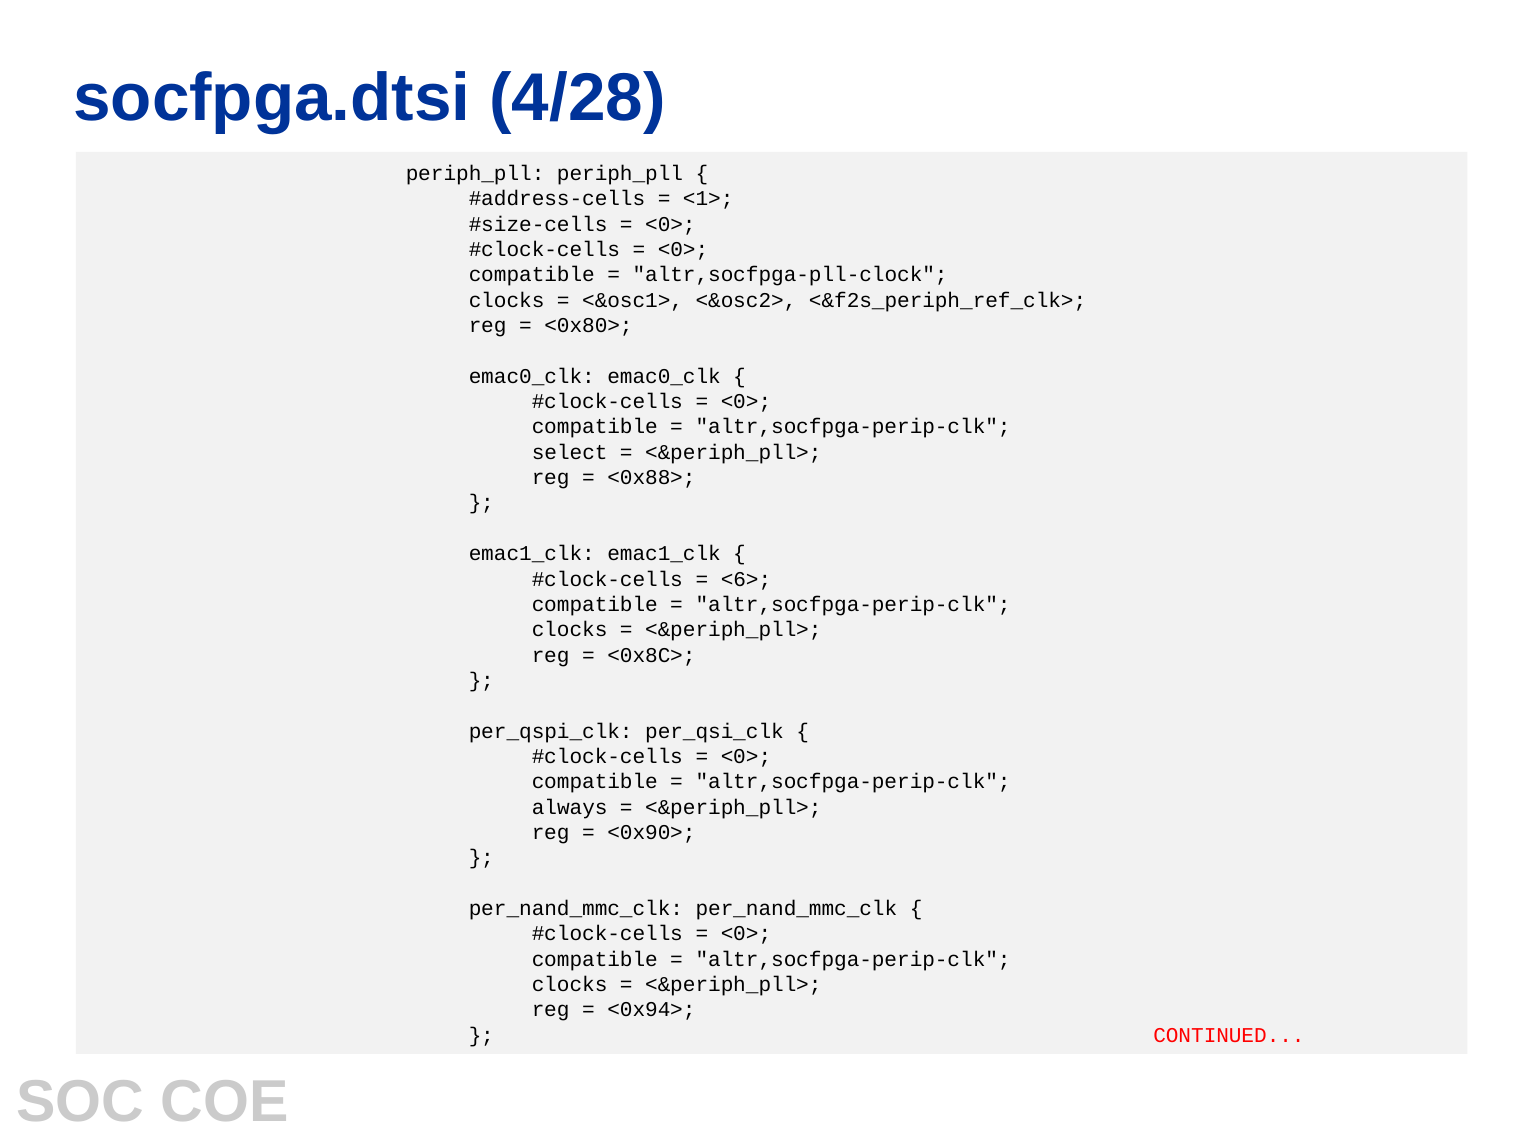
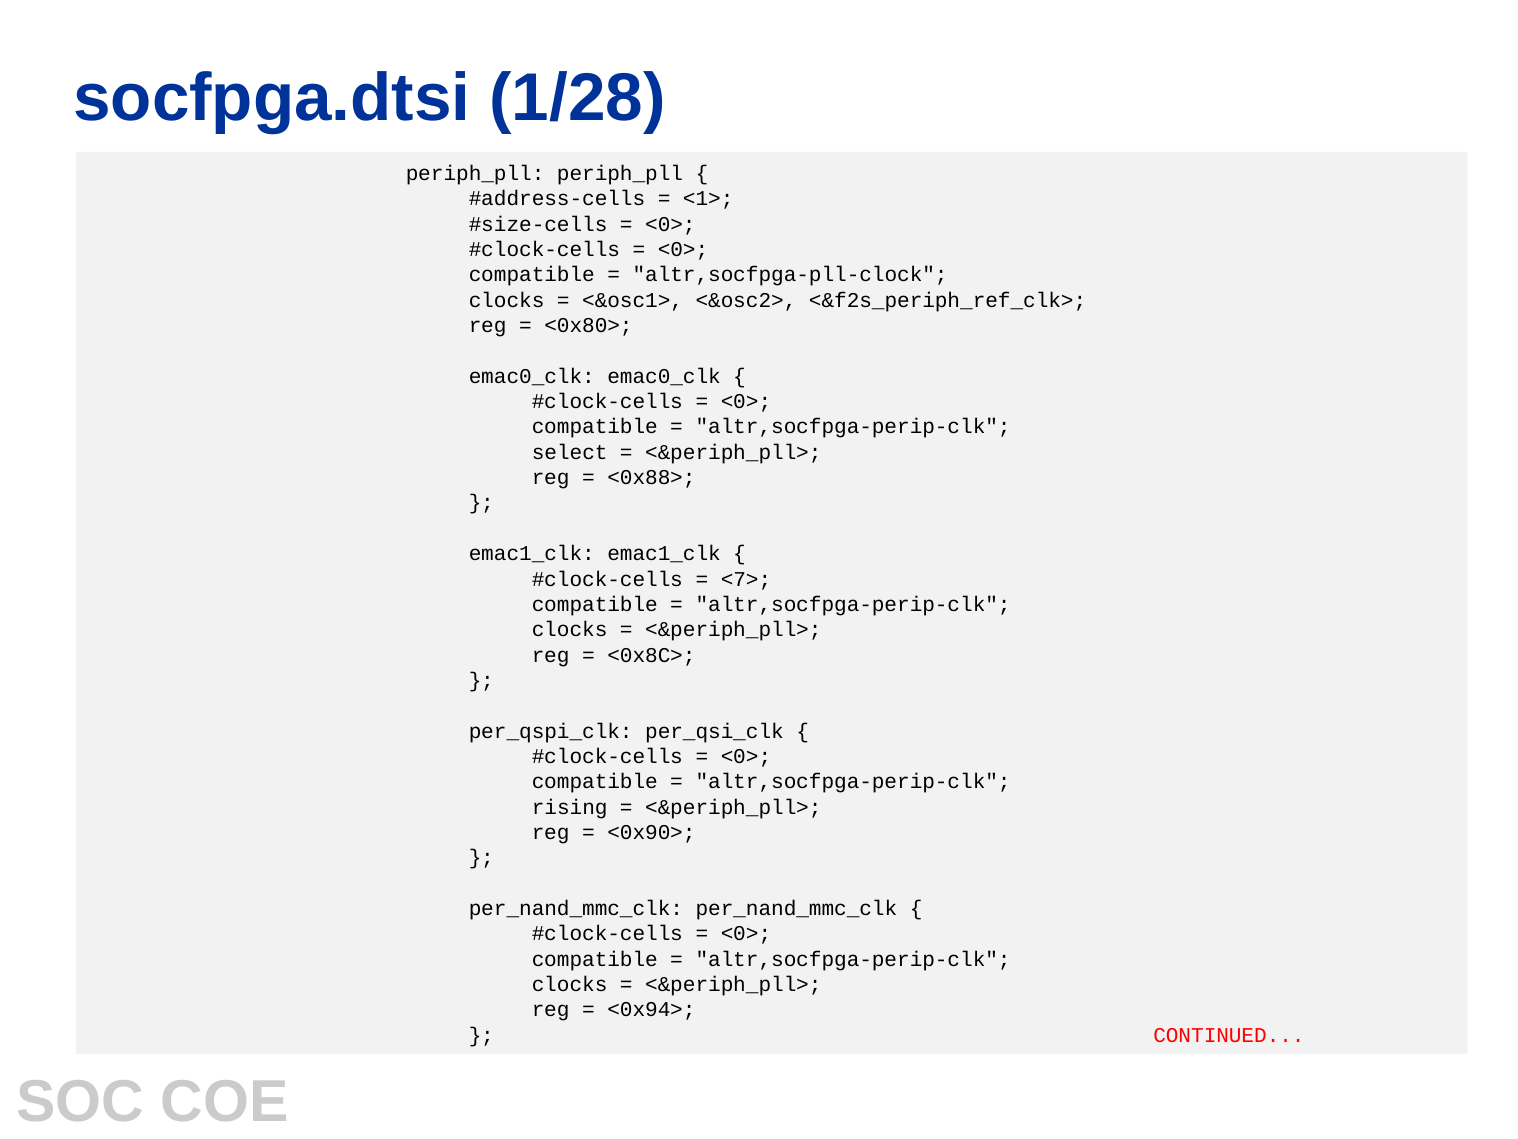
4/28: 4/28 -> 1/28
<6>: <6> -> <7>
always: always -> rising
